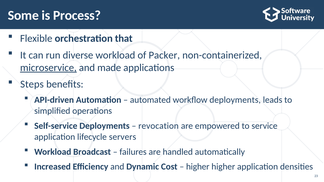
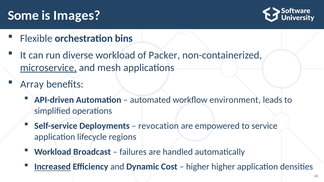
Process: Process -> Images
that: that -> bins
made: made -> mesh
Steps: Steps -> Array
workflow deployments: deployments -> environment
servers: servers -> regions
Increased underline: none -> present
